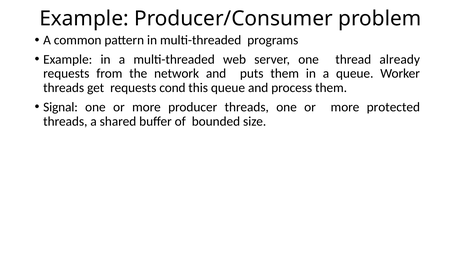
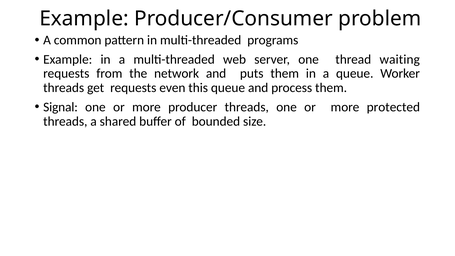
already: already -> waiting
cond: cond -> even
